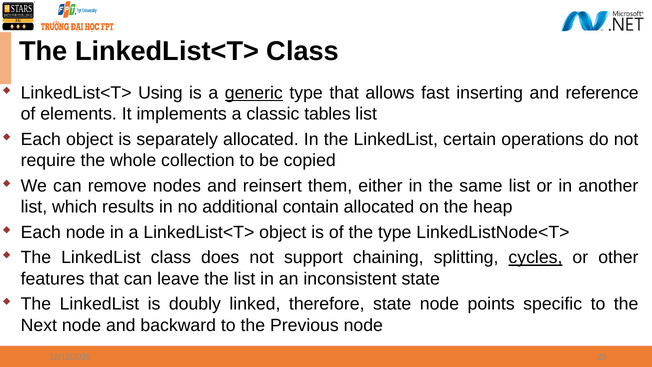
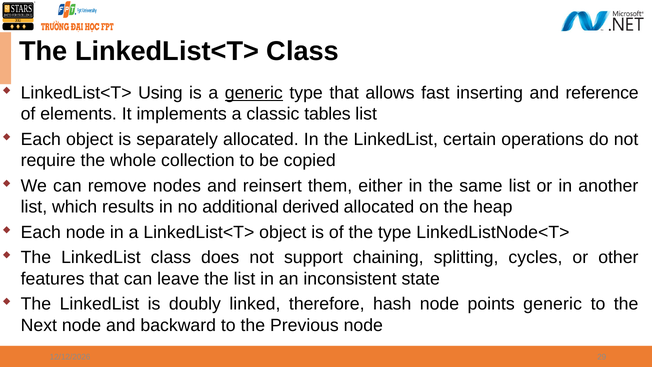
contain: contain -> derived
cycles underline: present -> none
therefore state: state -> hash
points specific: specific -> generic
